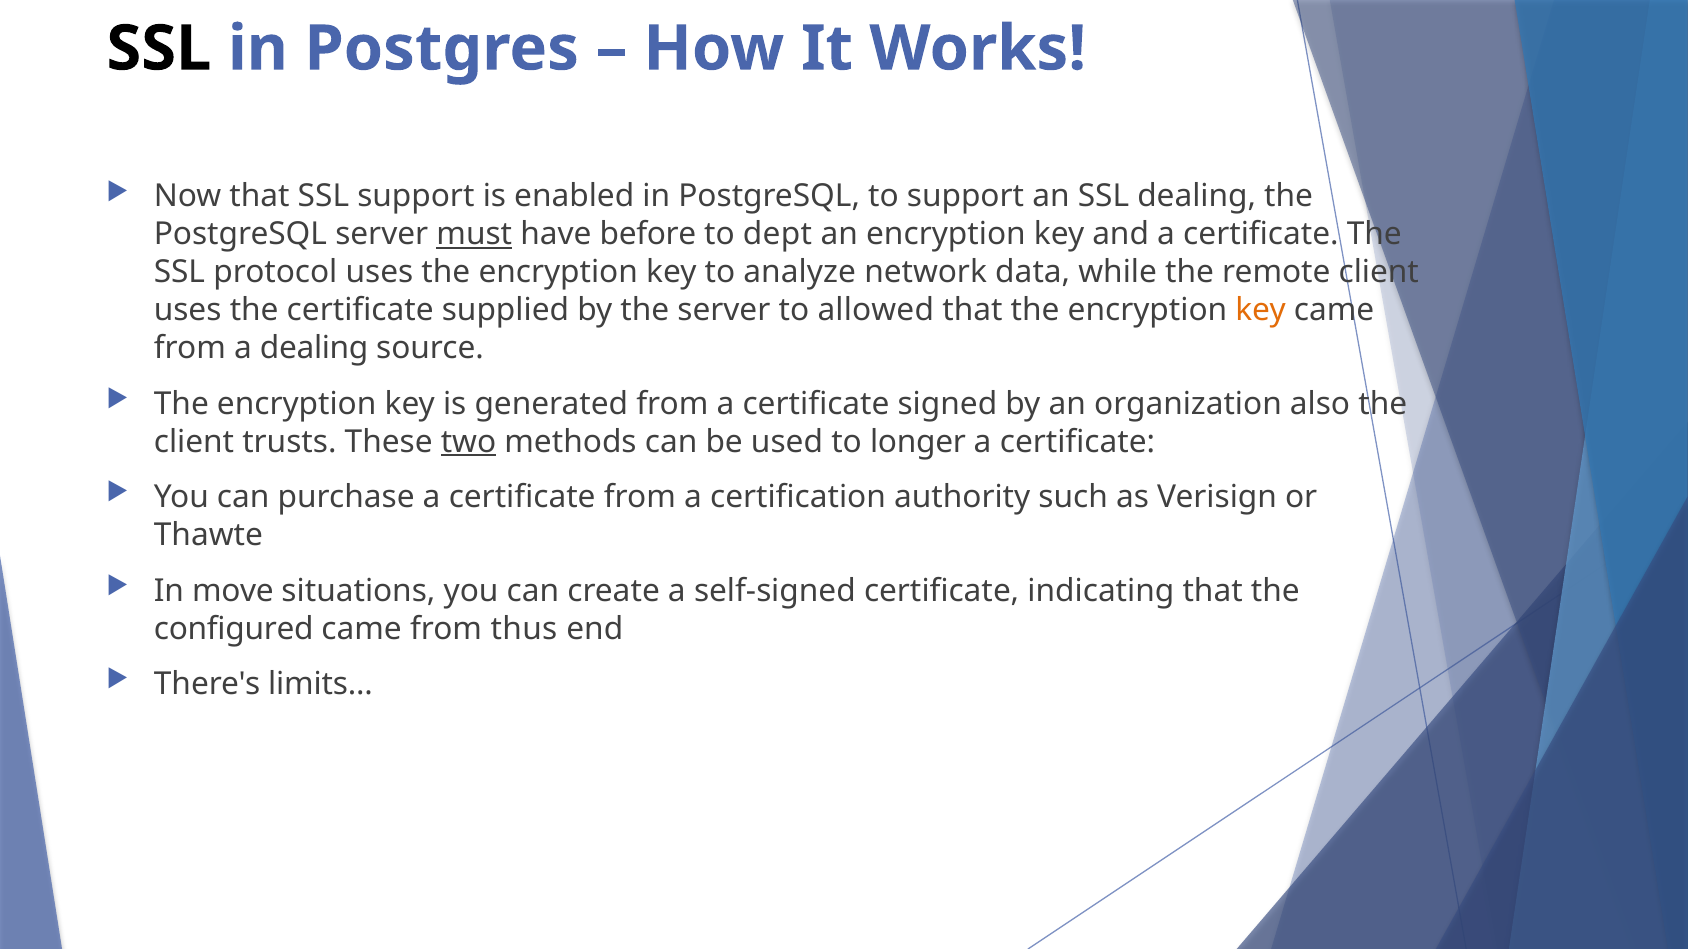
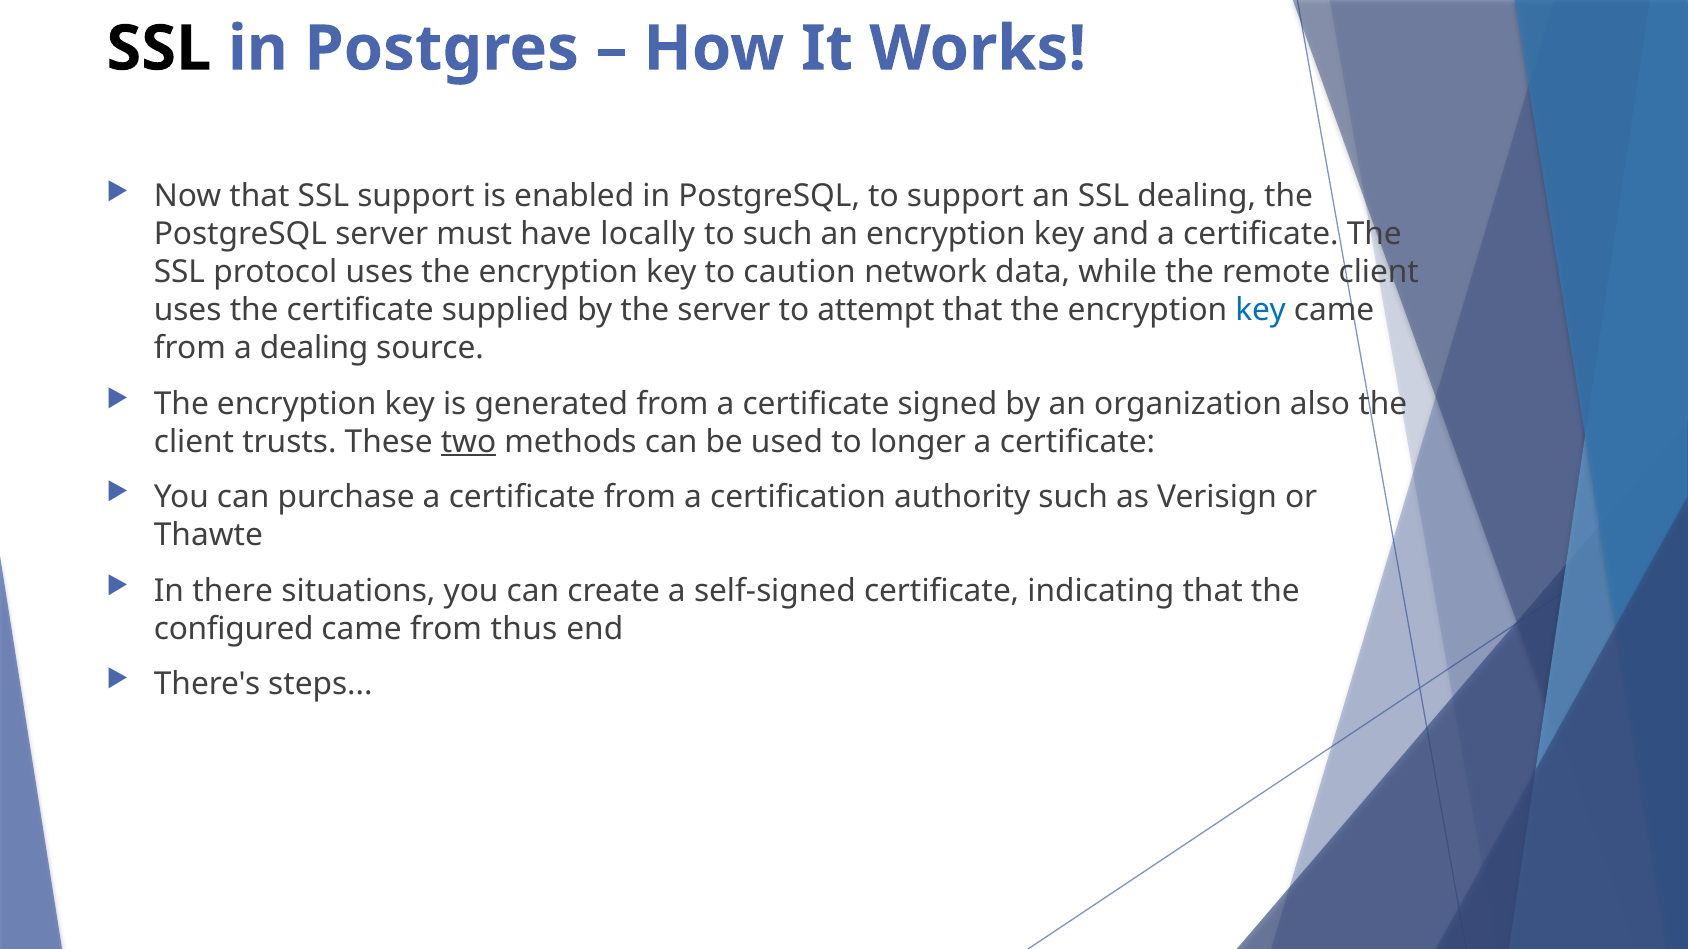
must underline: present -> none
before: before -> locally
to dept: dept -> such
analyze: analyze -> caution
allowed: allowed -> attempt
key at (1261, 310) colour: orange -> blue
move: move -> there
limits: limits -> steps
